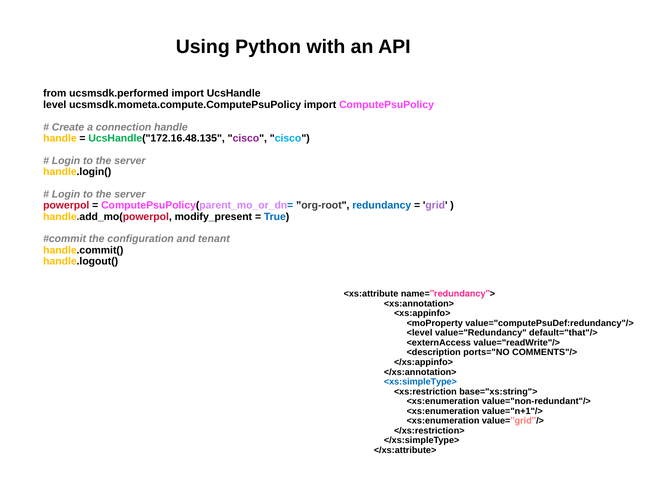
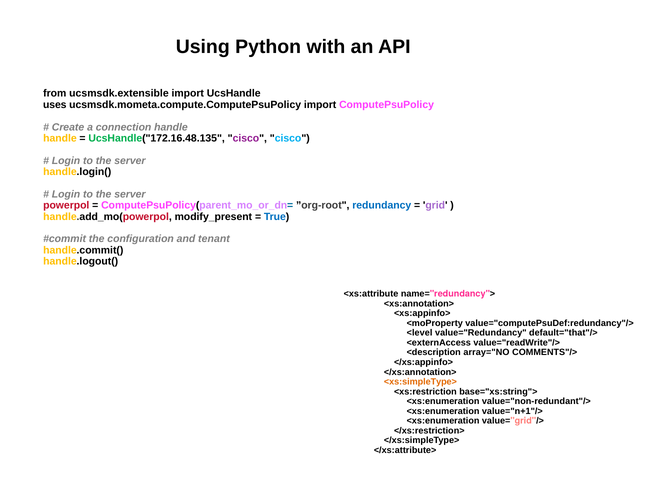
ucsmsdk.performed: ucsmsdk.performed -> ucsmsdk.extensible
level: level -> uses
ports="NO: ports="NO -> array="NO
<xs:simpleType> colour: blue -> orange
